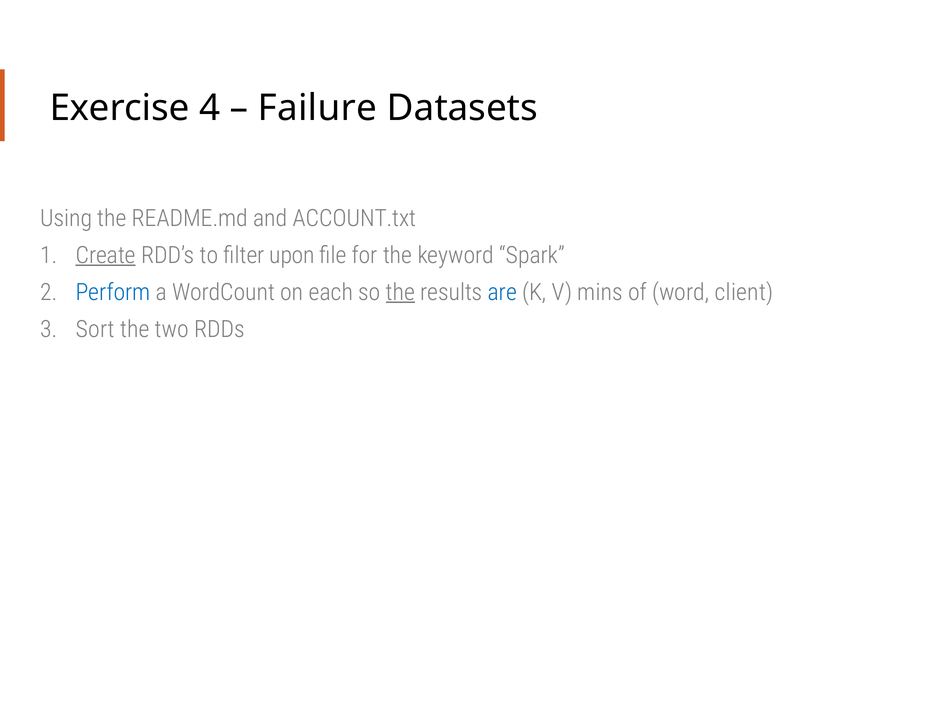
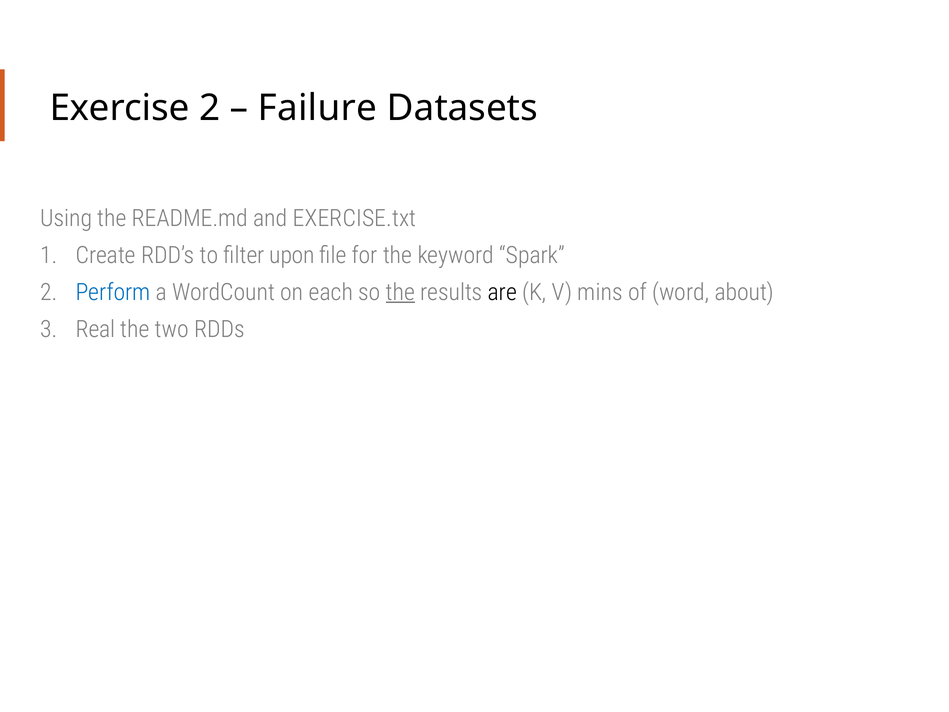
Exercise 4: 4 -> 2
ACCOUNT.txt: ACCOUNT.txt -> EXERCISE.txt
Create underline: present -> none
are colour: blue -> black
client: client -> about
Sort: Sort -> Real
